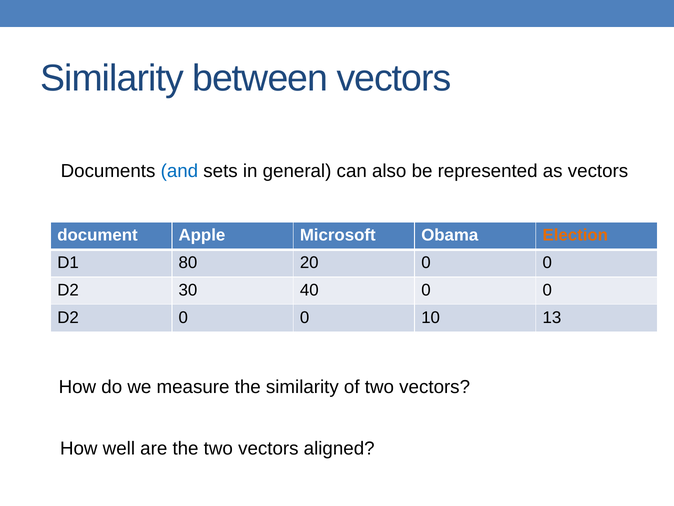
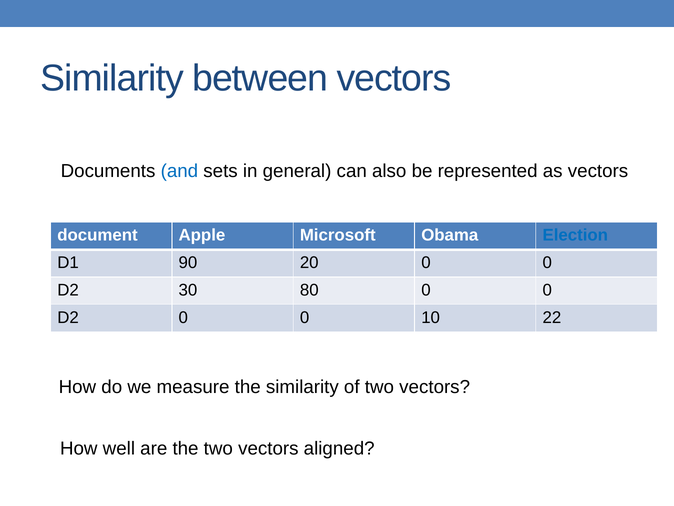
Election colour: orange -> blue
80: 80 -> 90
40: 40 -> 80
13: 13 -> 22
